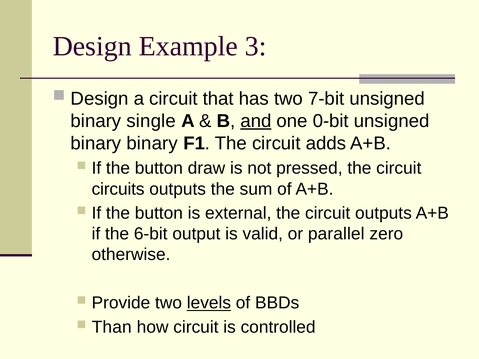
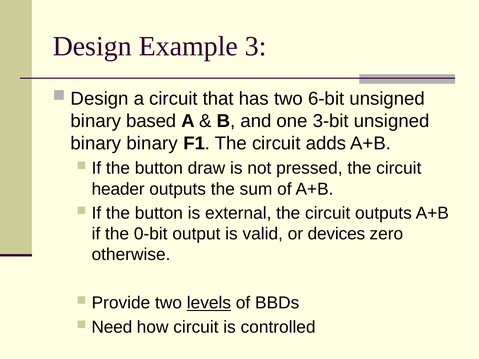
7-bit: 7-bit -> 6-bit
single: single -> based
and underline: present -> none
0-bit: 0-bit -> 3-bit
circuits: circuits -> header
6-bit: 6-bit -> 0-bit
parallel: parallel -> devices
Than: Than -> Need
